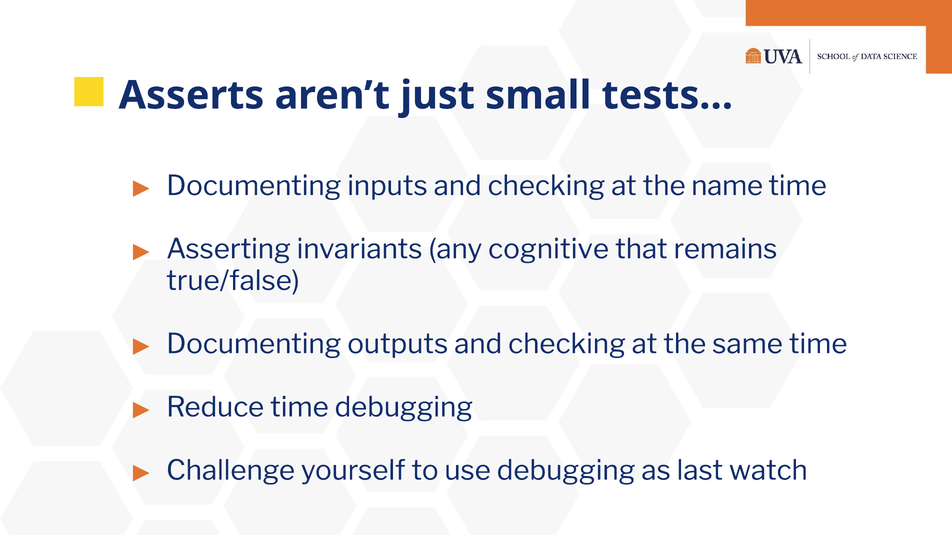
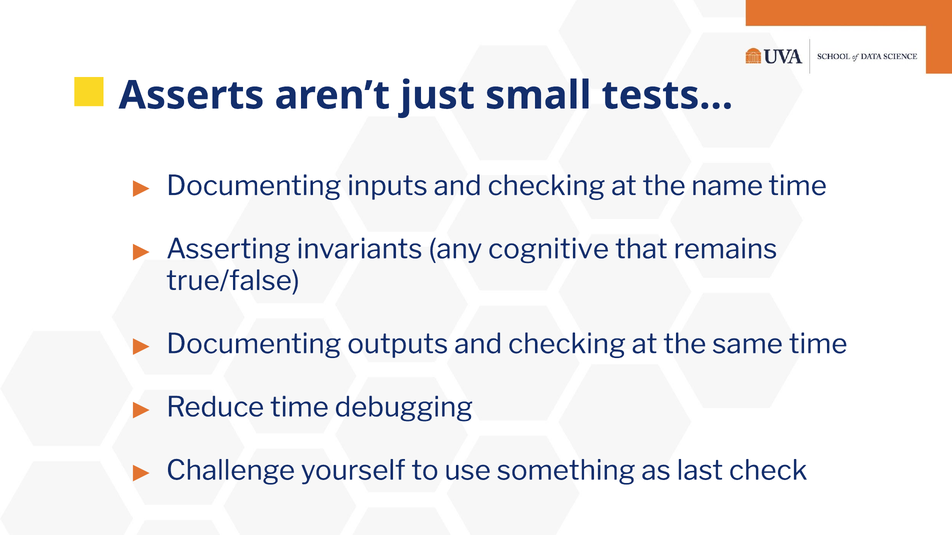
use debugging: debugging -> something
watch: watch -> check
